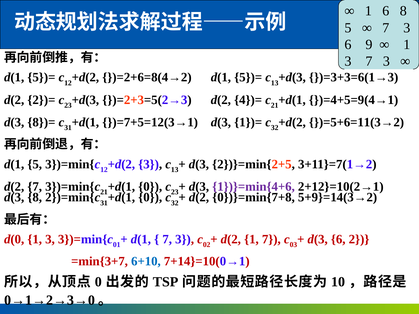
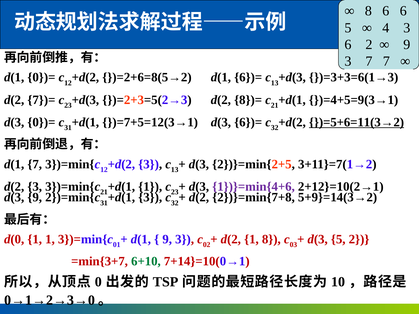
1 at (368, 11): 1 -> 8
6 8: 8 -> 6
7 at (386, 28): 7 -> 4
6 9: 9 -> 2
1 at (407, 45): 1 -> 9
3 7 3: 3 -> 7
5})= at (41, 77): 5})= -> 0})=
})=2+6=8(4→2: })=2+6=8(4→2 -> })=2+6=8(5→2
5})= at (248, 77): 5})= -> 6})=
2})=: 2})= -> 7})=
4})=: 4})= -> 8})=
})=4+5=9(4→1: })=4+5=9(4→1 -> })=4+5=9(3→1
d(3 8})=: 8})= -> 0})=
d(3 1})=: 1})= -> 6})=
})=5+6=11(3→2 underline: none -> present
d(1 5: 5 -> 7
d(2 7: 7 -> 3
0 at (150, 187): 0 -> 1
d(3 8: 8 -> 9
0 at (150, 197): 0 -> 3
0})}=min{7+8: 0})}=min{7+8 -> 2})}=min{7+8
d(0 1 3: 3 -> 1
7 at (167, 239): 7 -> 9
1 7: 7 -> 8
d(3 6: 6 -> 5
6+10 colour: blue -> green
